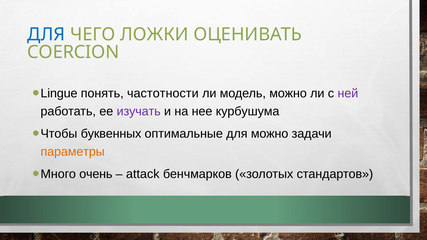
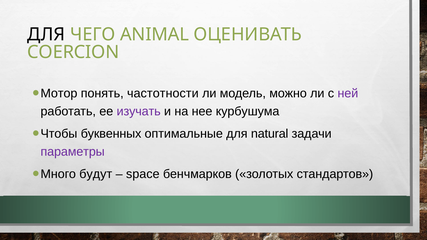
ДЛЯ at (46, 35) colour: blue -> black
ЛОЖКИ: ЛОЖКИ -> ANIMAL
Lingue: Lingue -> Мотор
для можно: можно -> natural
параметры colour: orange -> purple
очень: очень -> будут
attack: attack -> space
